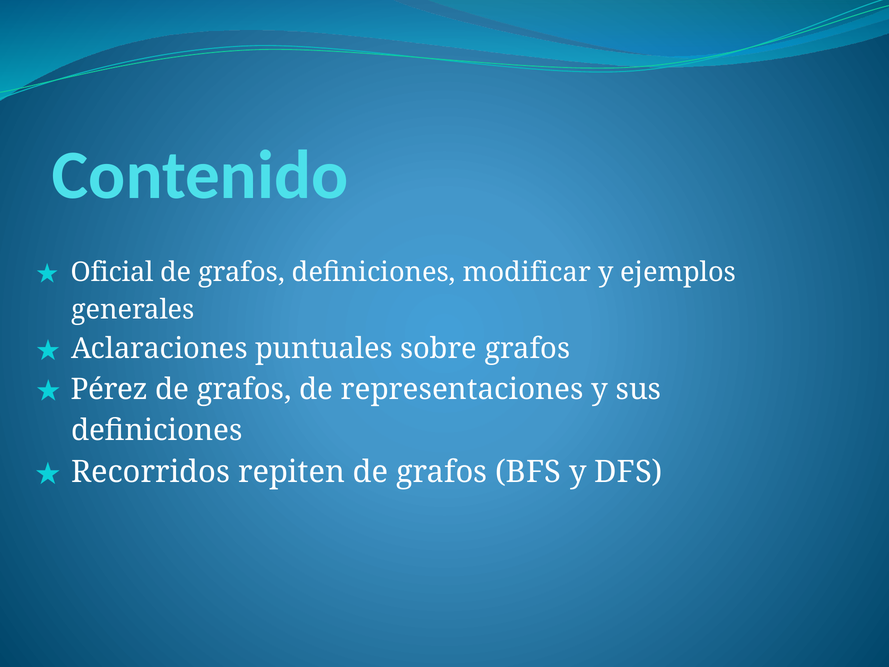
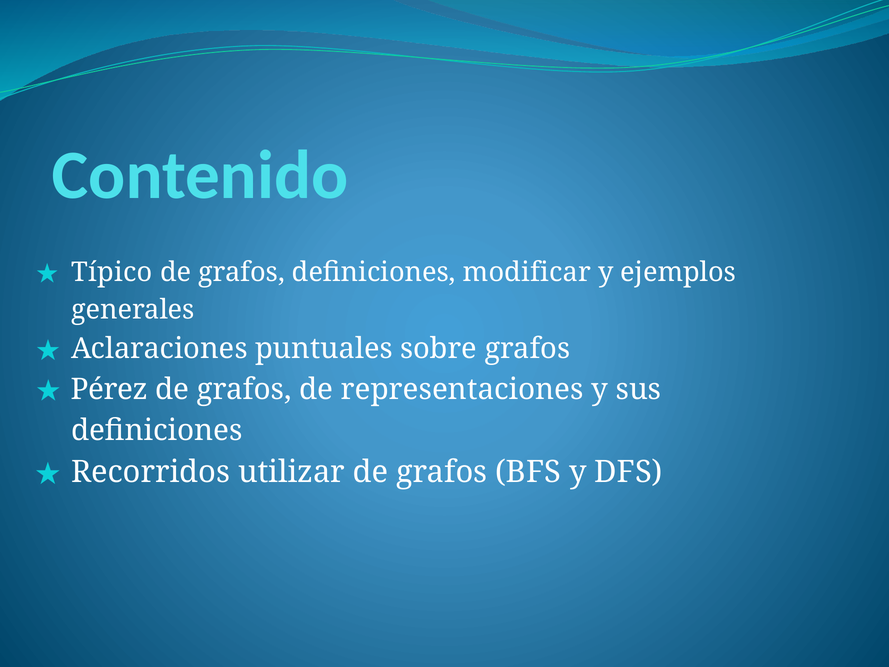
Oficial: Oficial -> Típico
repiten: repiten -> utilizar
